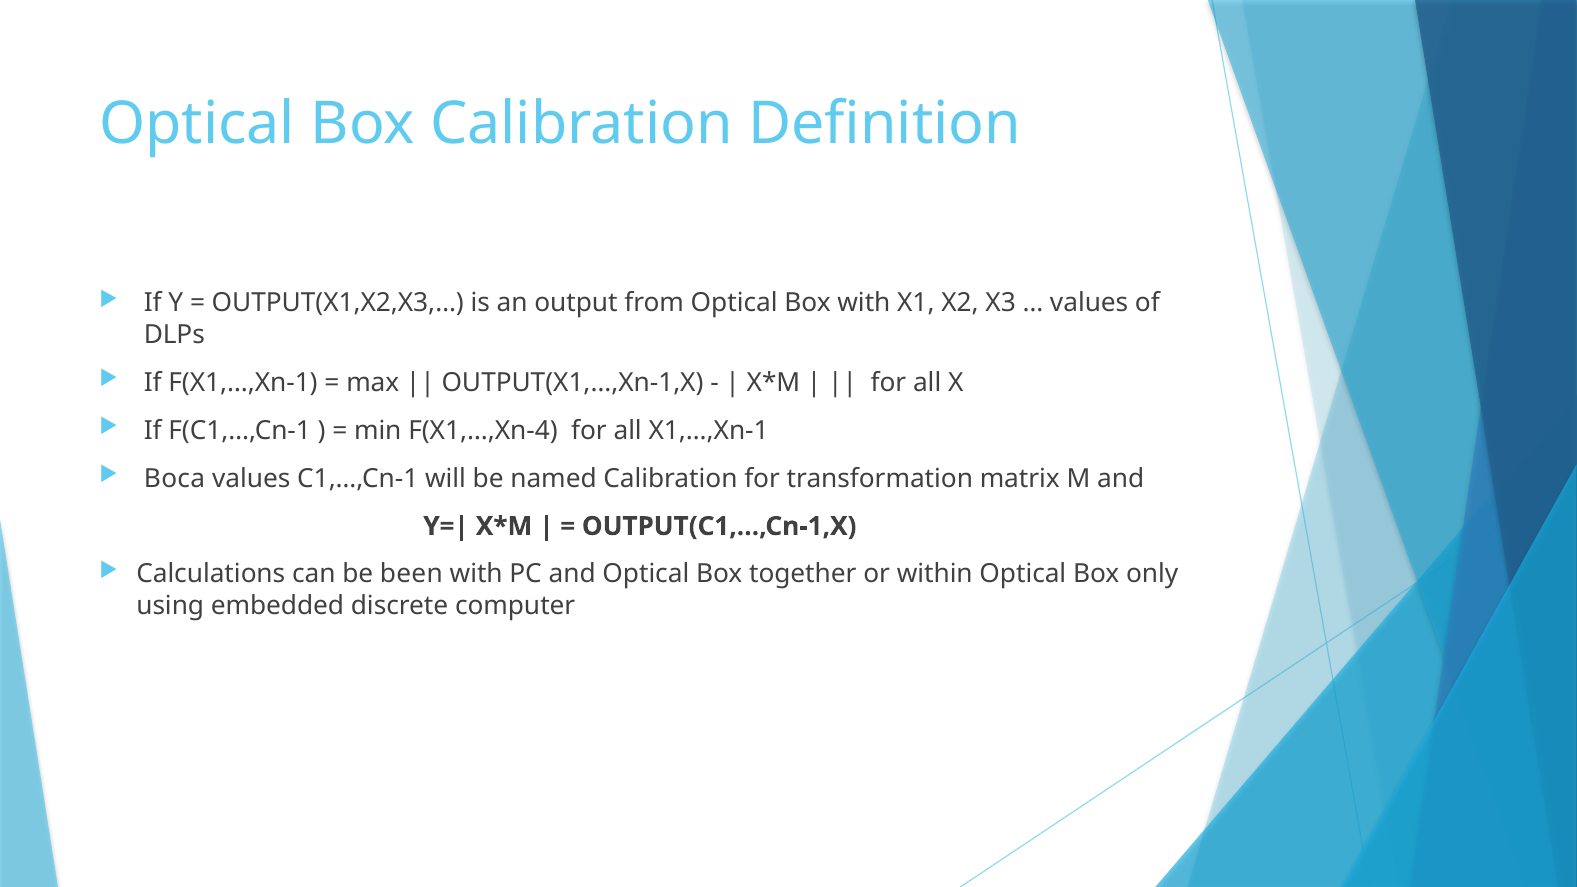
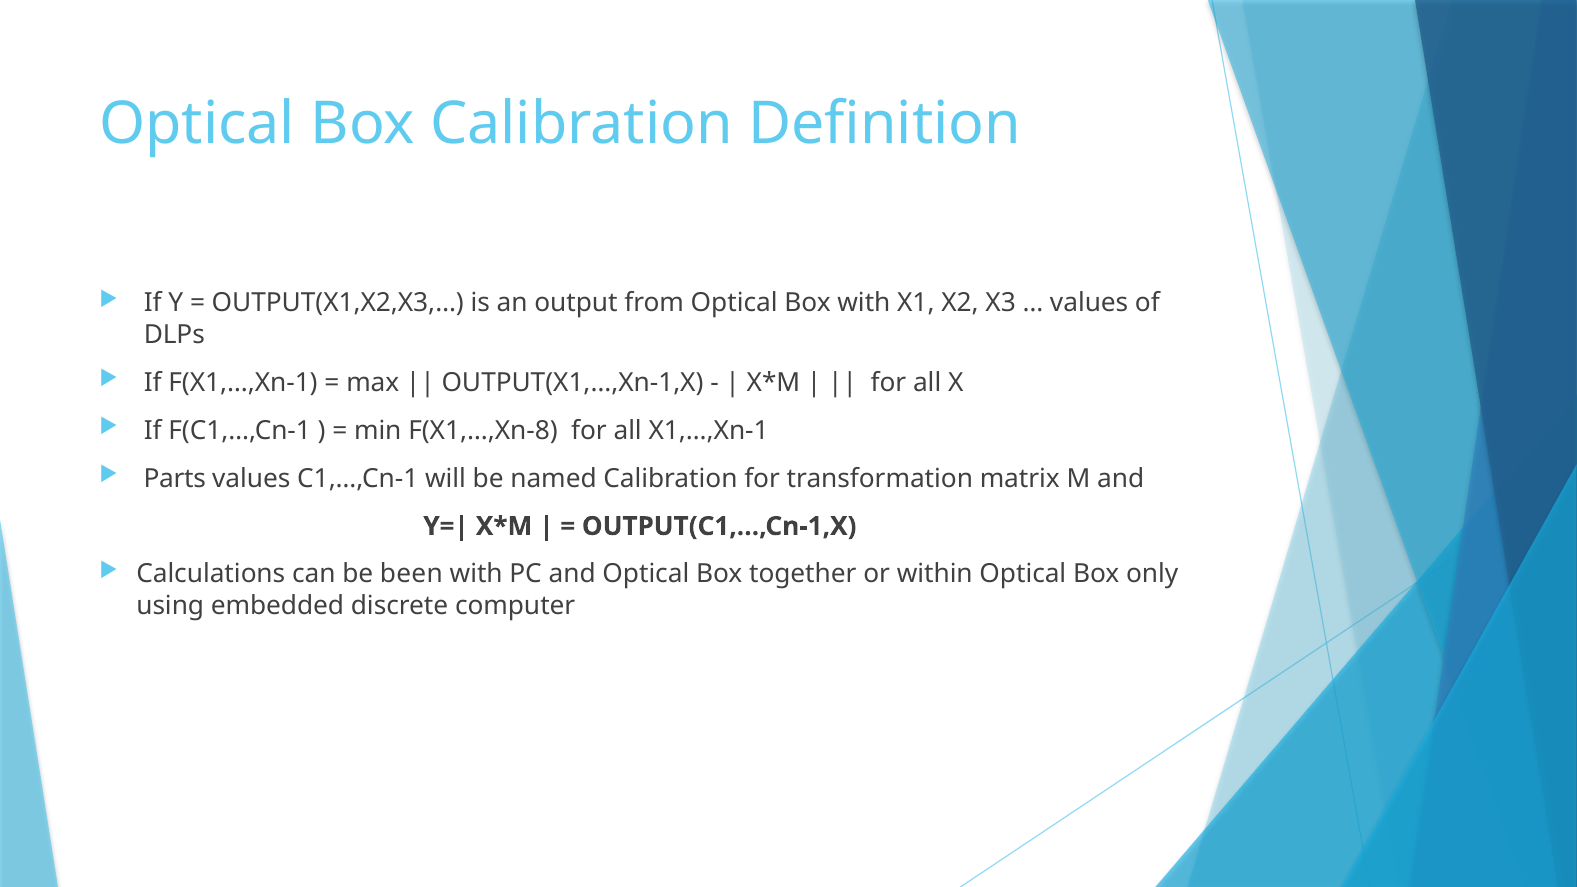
F(X1,…,Xn-4: F(X1,…,Xn-4 -> F(X1,…,Xn-8
Boca: Boca -> Parts
